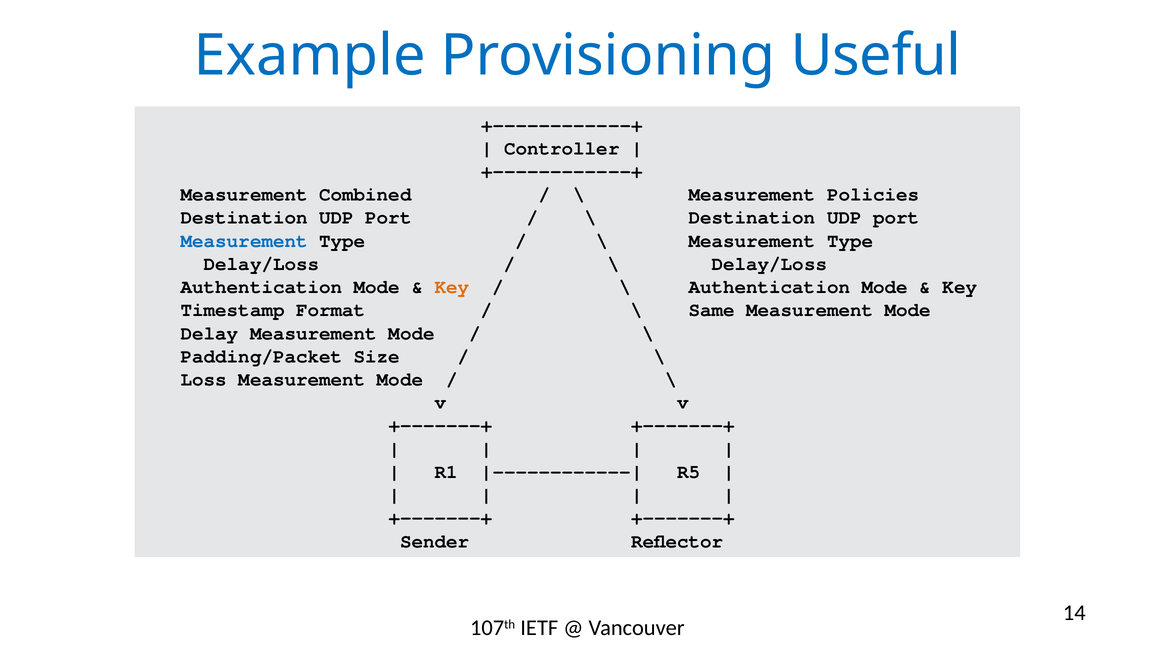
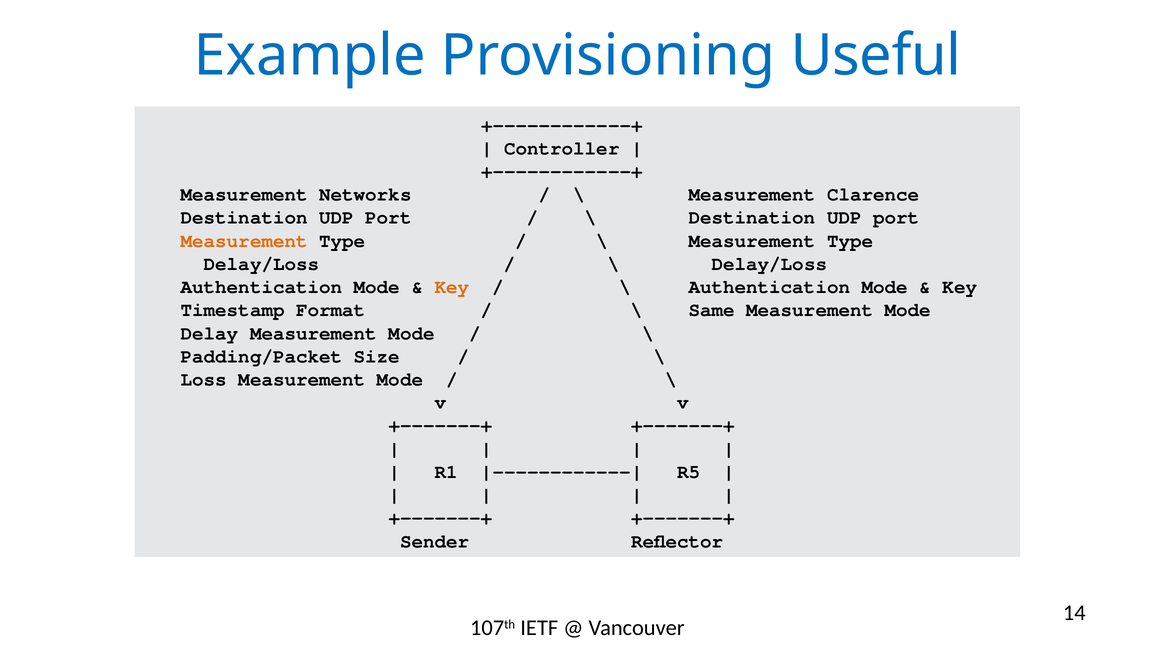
Combined: Combined -> Networks
Policies: Policies -> Clarence
Measurement at (244, 241) colour: blue -> orange
